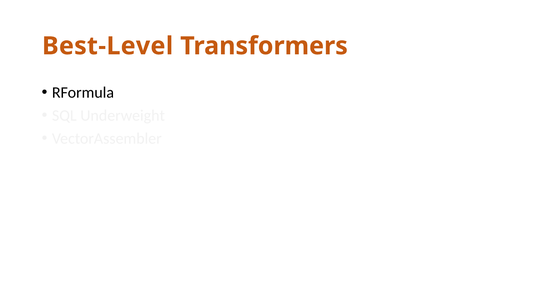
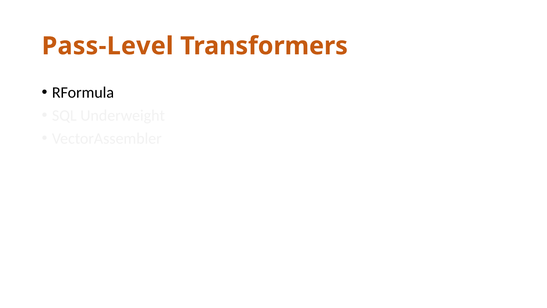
Best-Level: Best-Level -> Pass-Level
